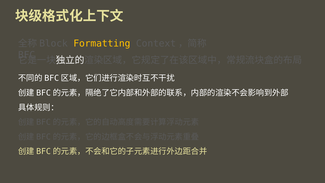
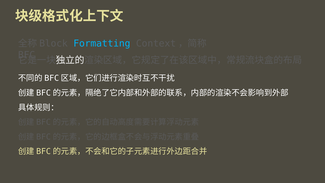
Formatting colour: yellow -> light blue
